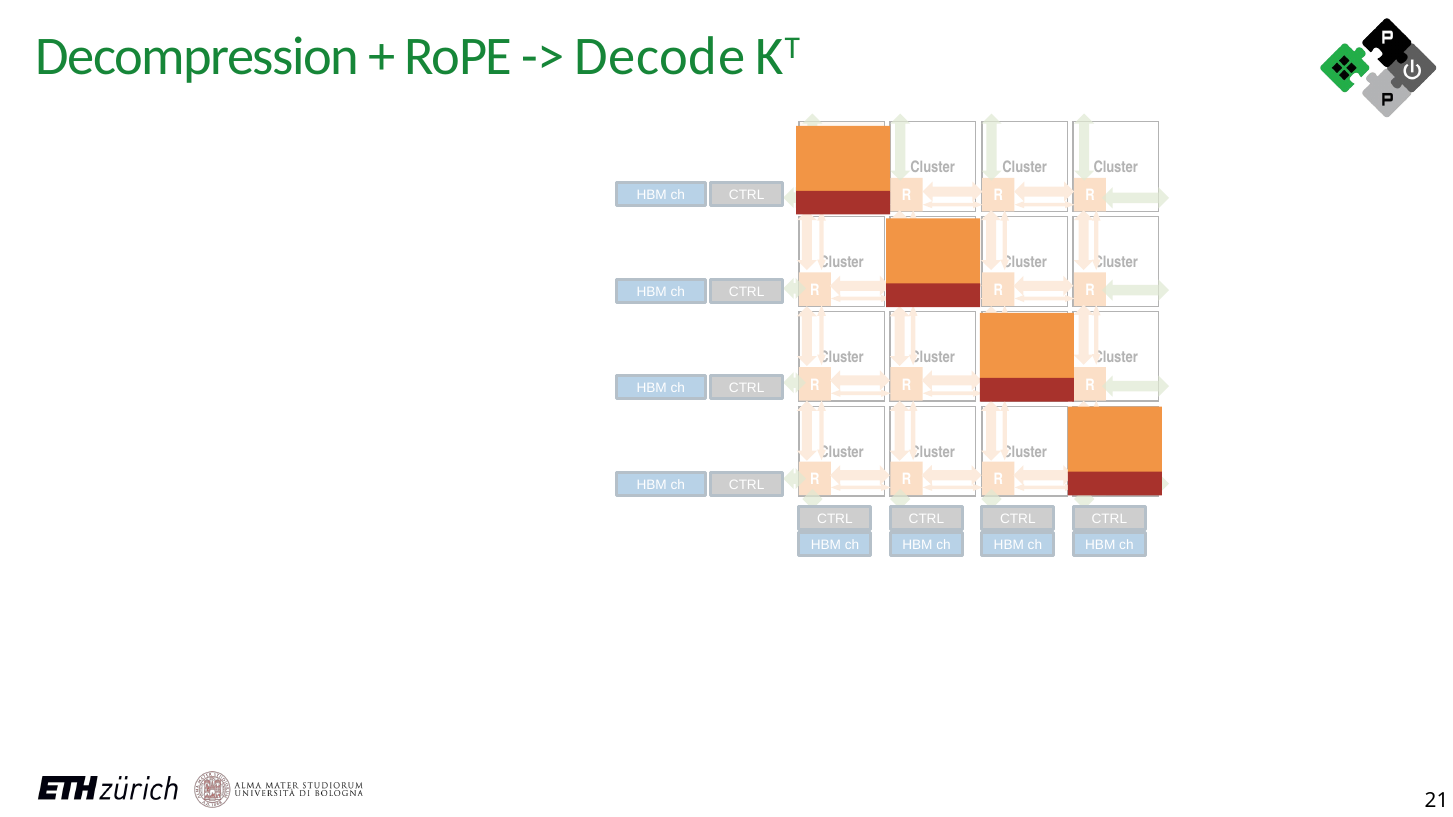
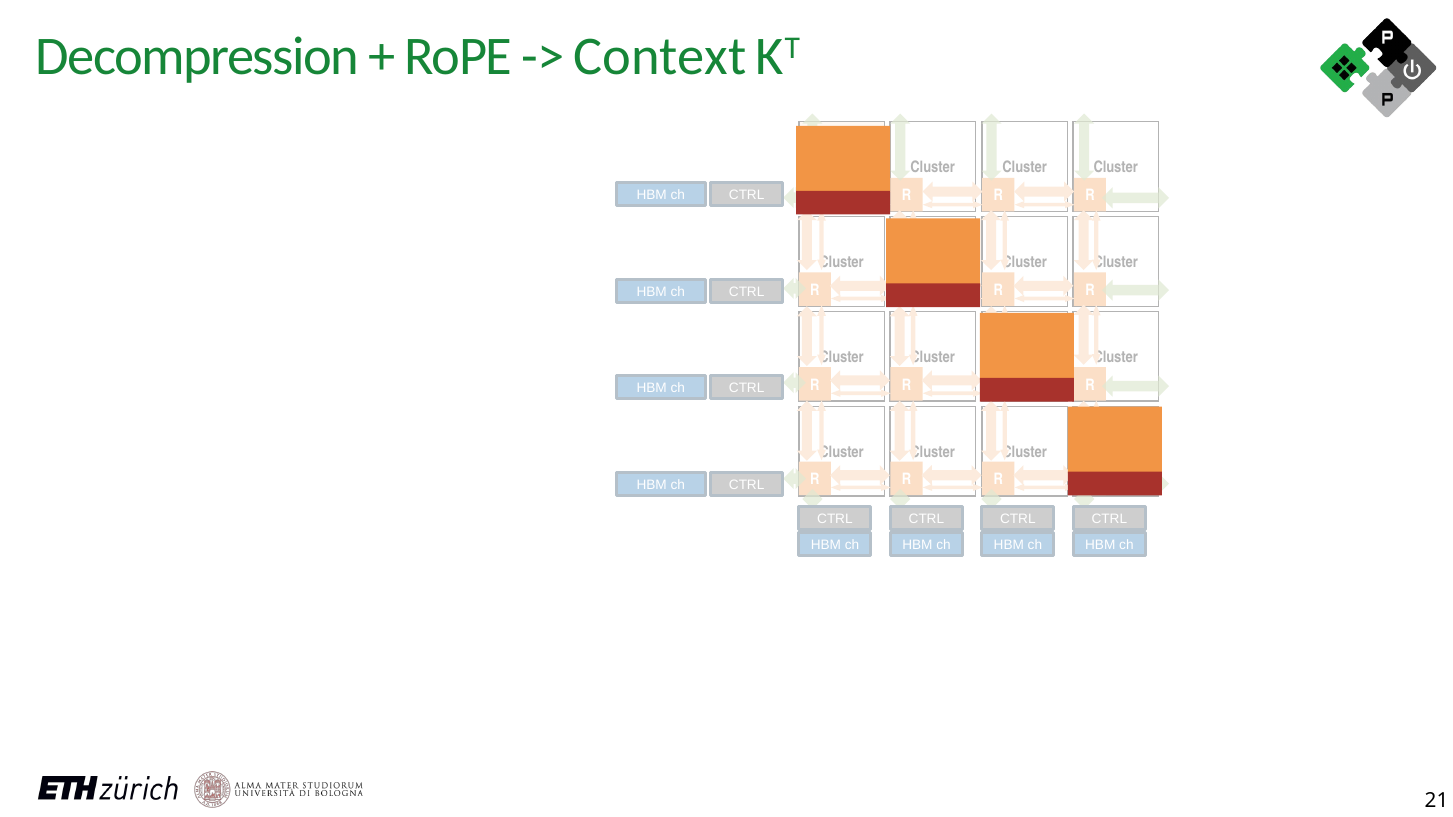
Decode: Decode -> Context
